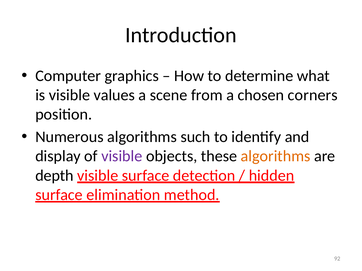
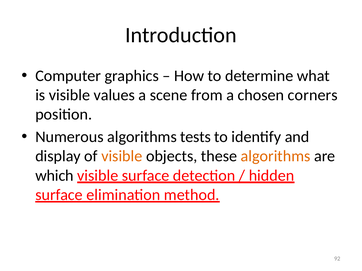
such: such -> tests
visible at (122, 156) colour: purple -> orange
depth: depth -> which
